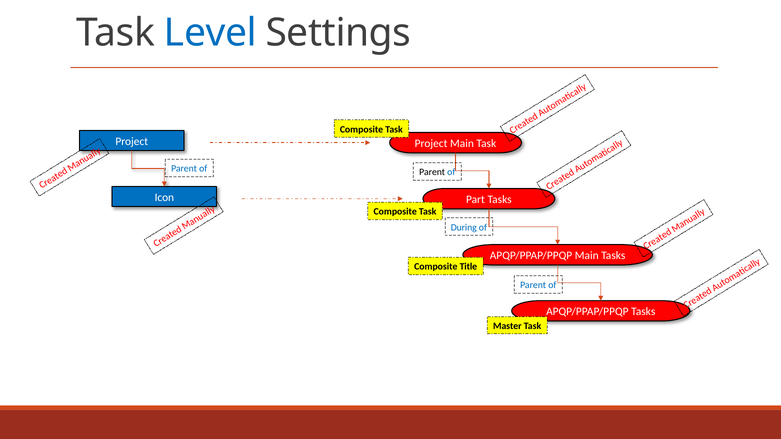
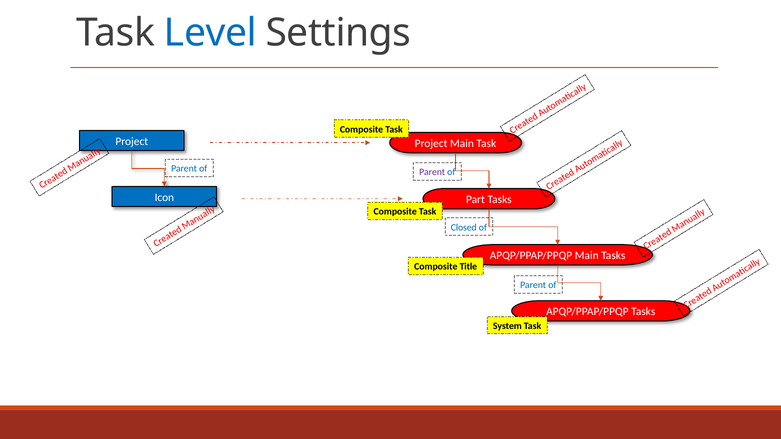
Parent at (432, 172) colour: black -> purple
During: During -> Closed
Master: Master -> System
